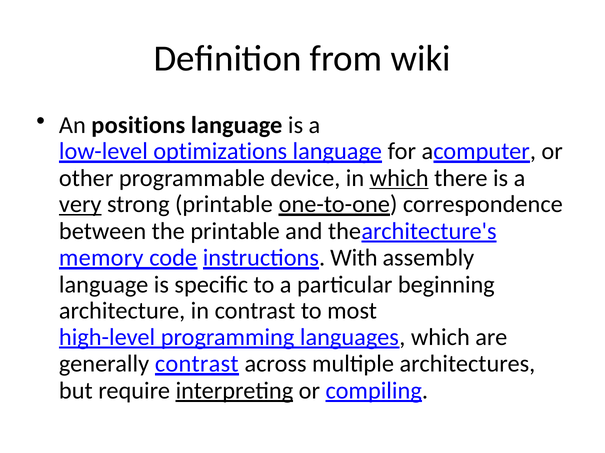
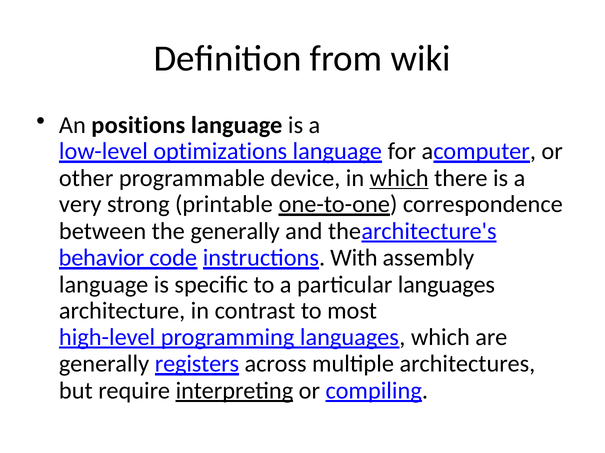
very underline: present -> none
the printable: printable -> generally
memory: memory -> behavior
particular beginning: beginning -> languages
generally contrast: contrast -> registers
